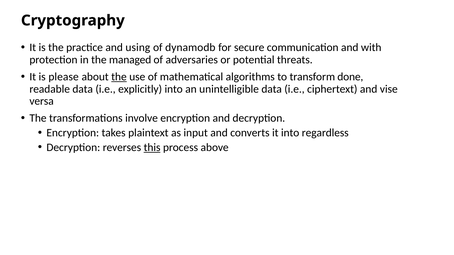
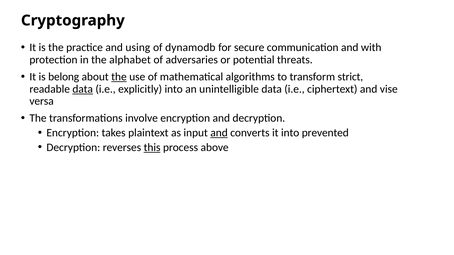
managed: managed -> alphabet
please: please -> belong
done: done -> strict
data at (83, 89) underline: none -> present
and at (219, 133) underline: none -> present
regardless: regardless -> prevented
